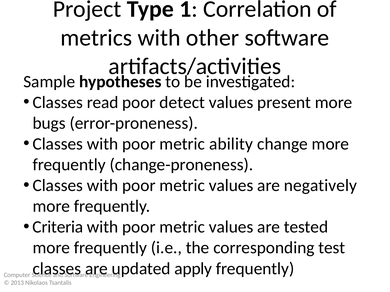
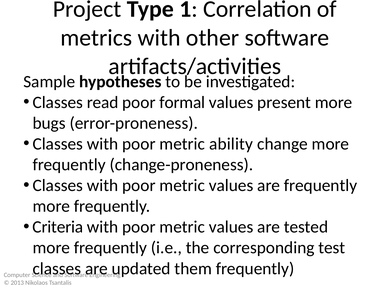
detect: detect -> formal
are negatively: negatively -> frequently
apply: apply -> them
